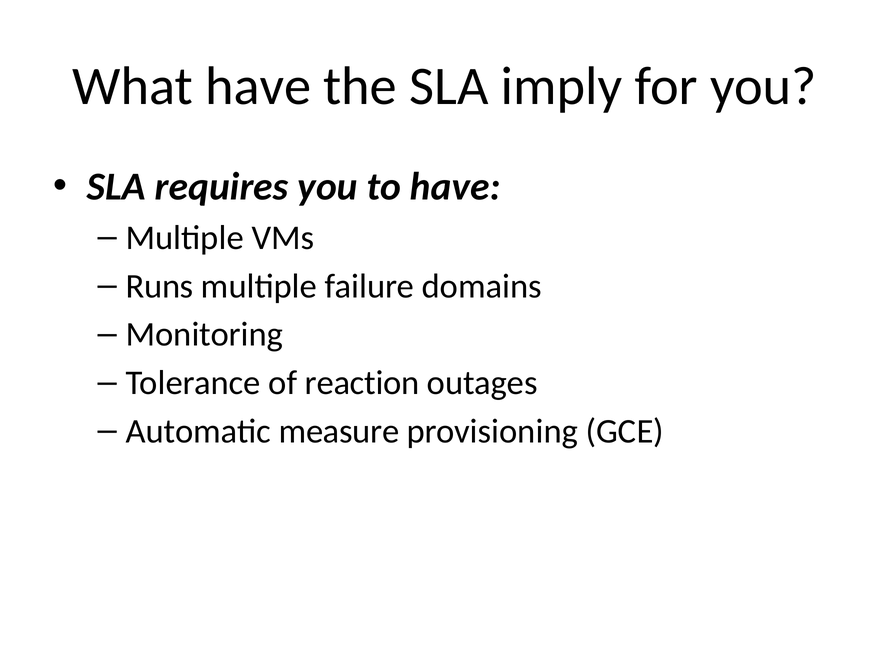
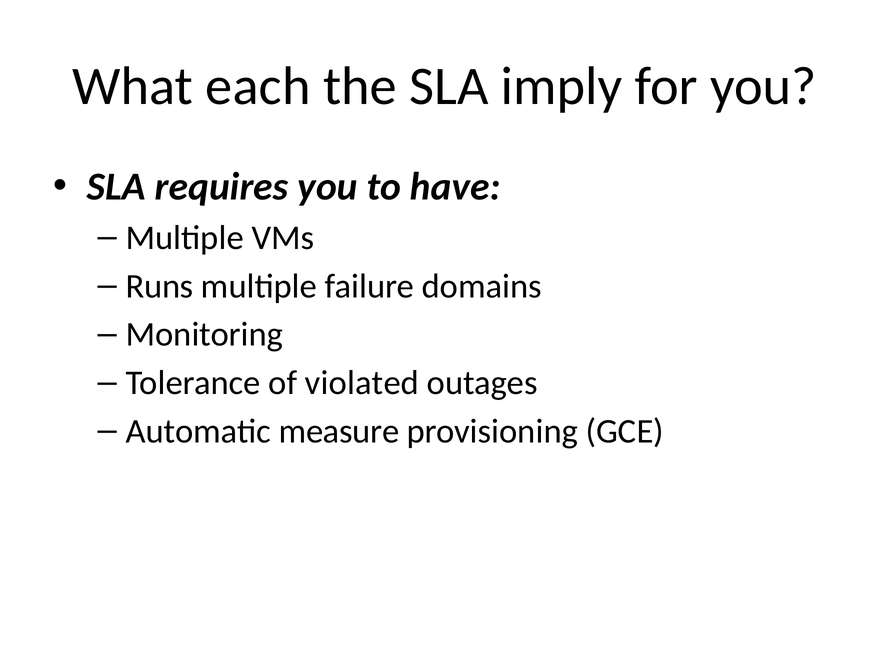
What have: have -> each
reaction: reaction -> violated
